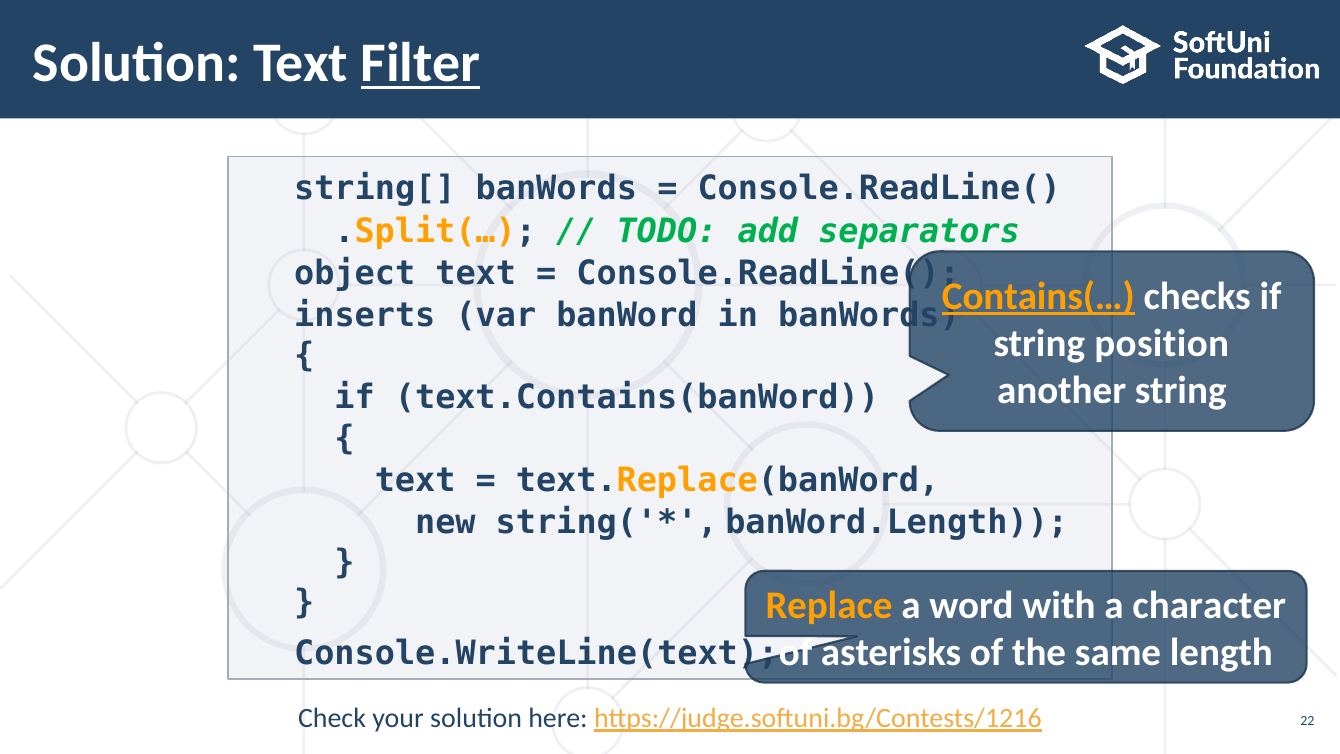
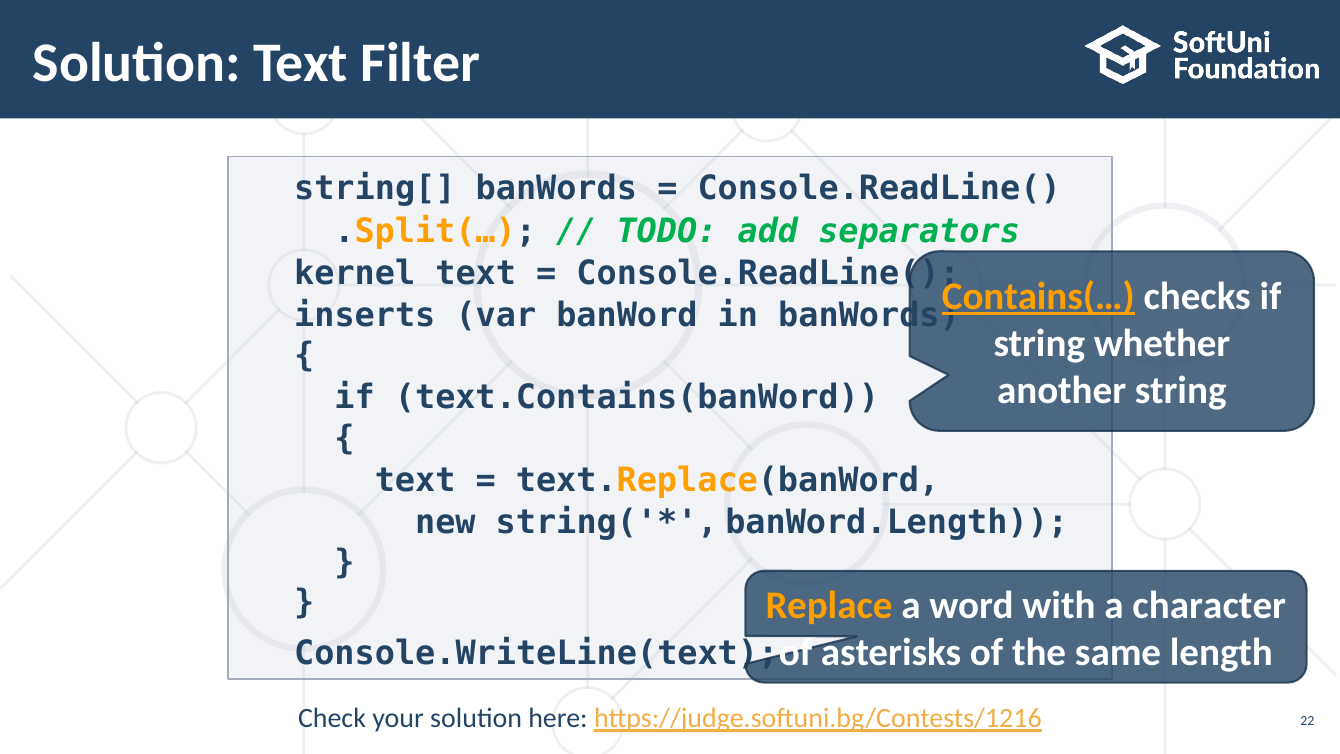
Filter underline: present -> none
object: object -> kernel
position: position -> whether
